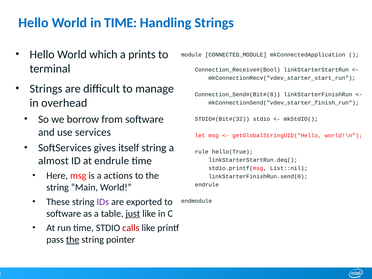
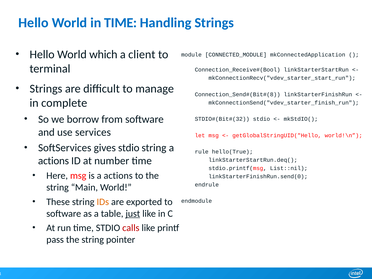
prints: prints -> client
overhead: overhead -> complete
gives itself: itself -> stdio
almost at (53, 161): almost -> actions
at endrule: endrule -> number
IDs colour: purple -> orange
the at (73, 240) underline: present -> none
